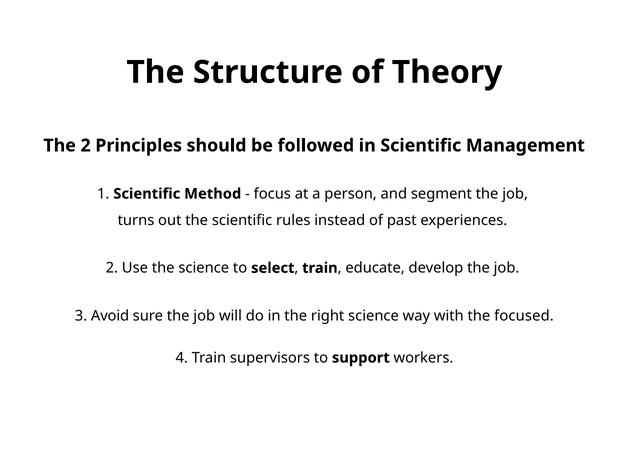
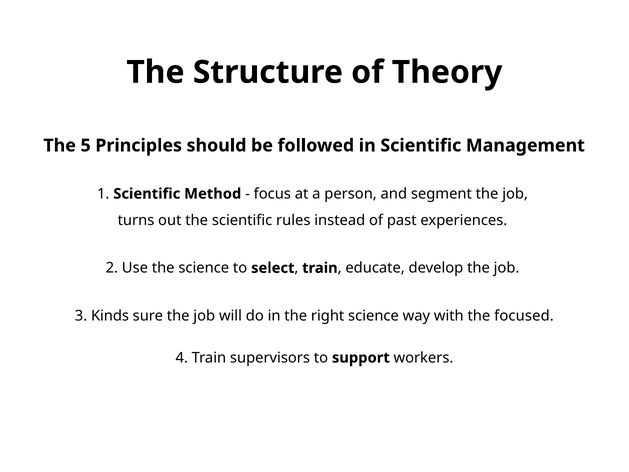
The 2: 2 -> 5
Avoid: Avoid -> Kinds
